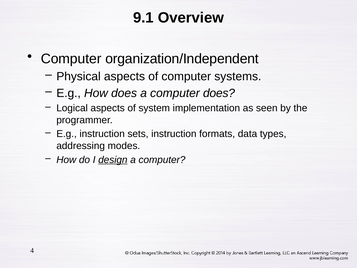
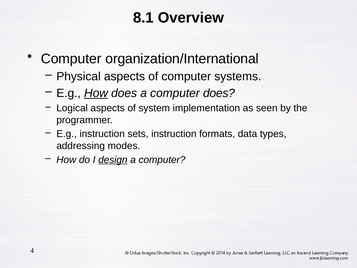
9.1: 9.1 -> 8.1
organization/Independent: organization/Independent -> organization/International
How at (96, 93) underline: none -> present
